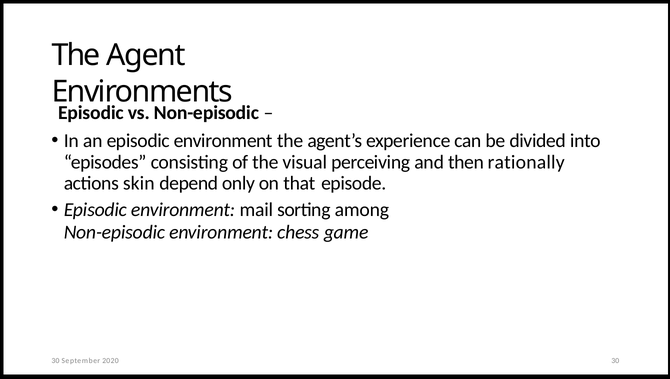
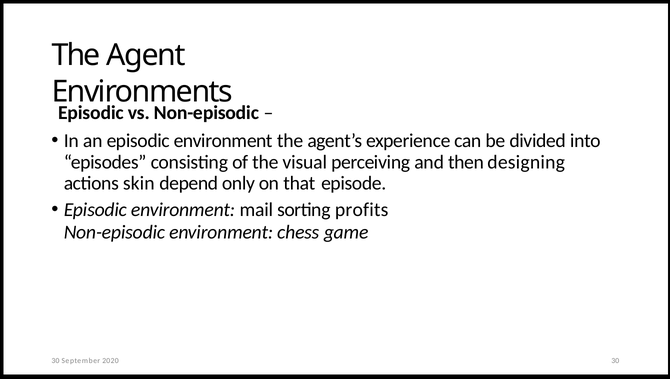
rationally: rationally -> designing
among: among -> profits
